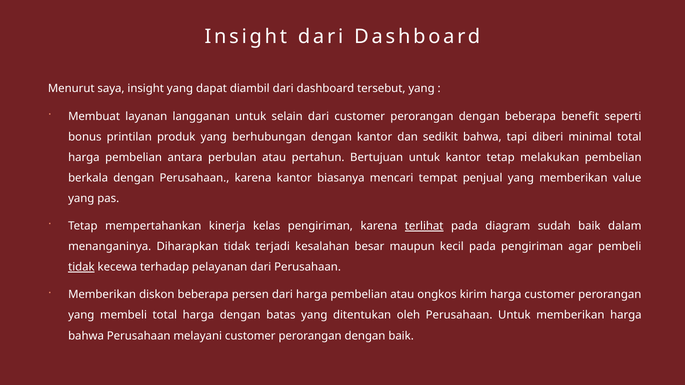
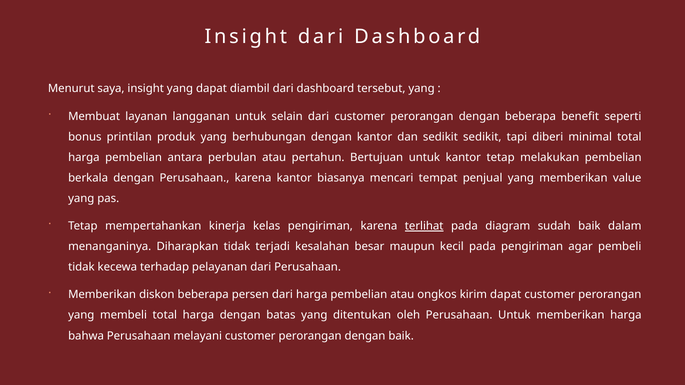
sedikit bahwa: bahwa -> sedikit
tidak at (81, 267) underline: present -> none
kirim harga: harga -> dapat
